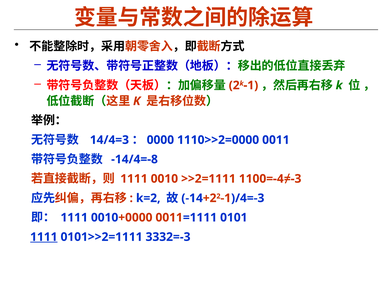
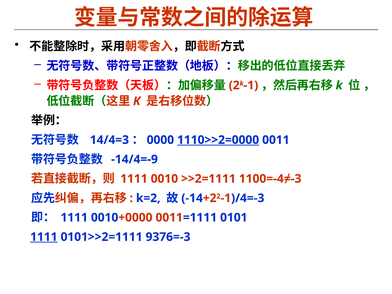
1110>>2=0000 underline: none -> present
-14/4=-8: -14/4=-8 -> -14/4=-9
3332=-3: 3332=-3 -> 9376=-3
